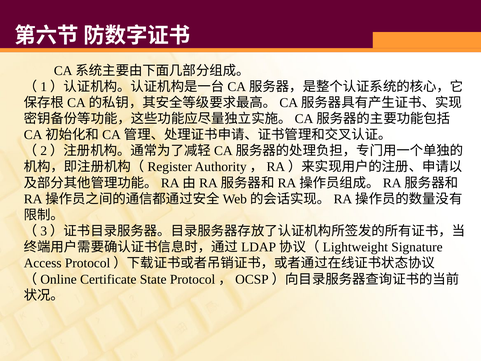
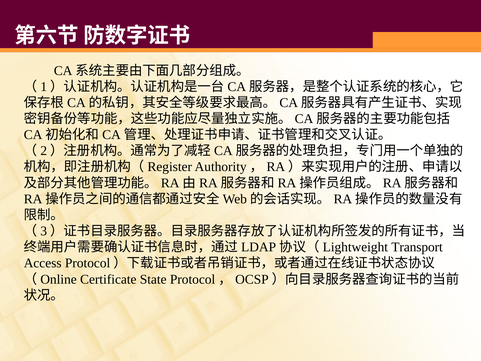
Signature: Signature -> Transport
